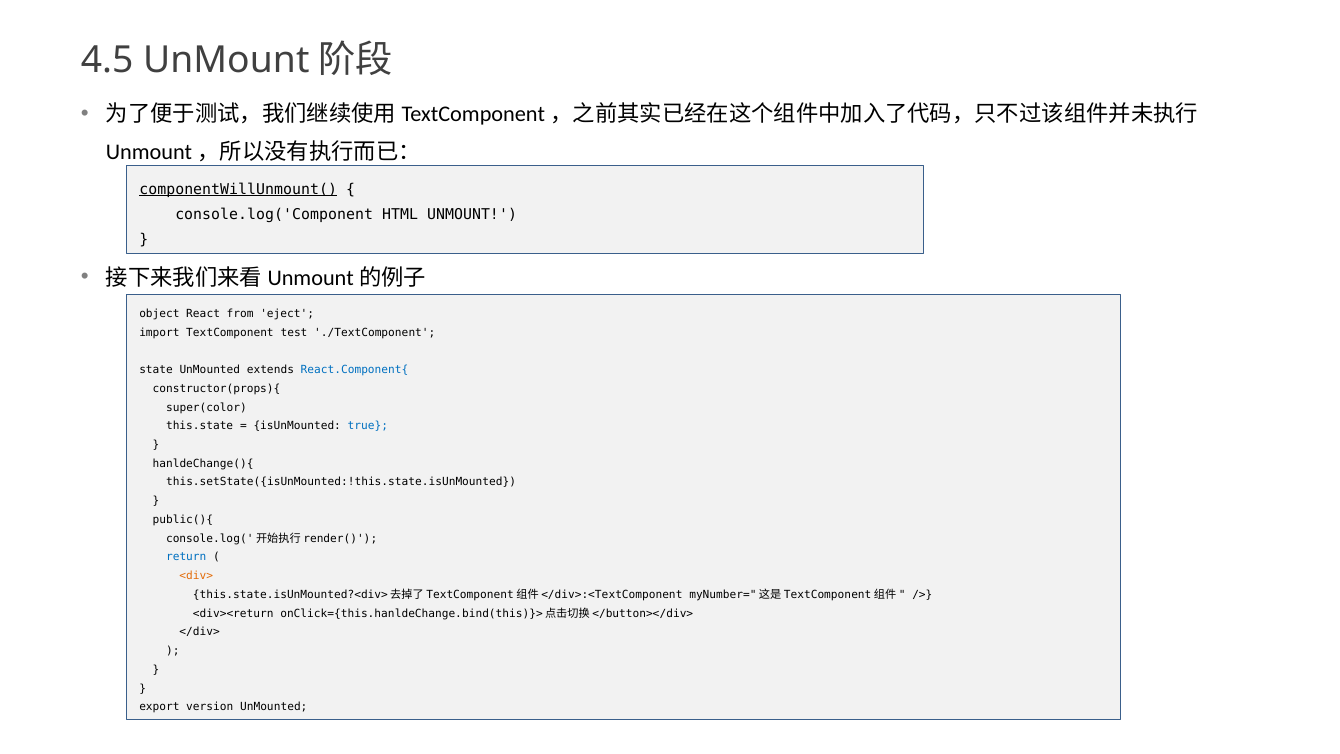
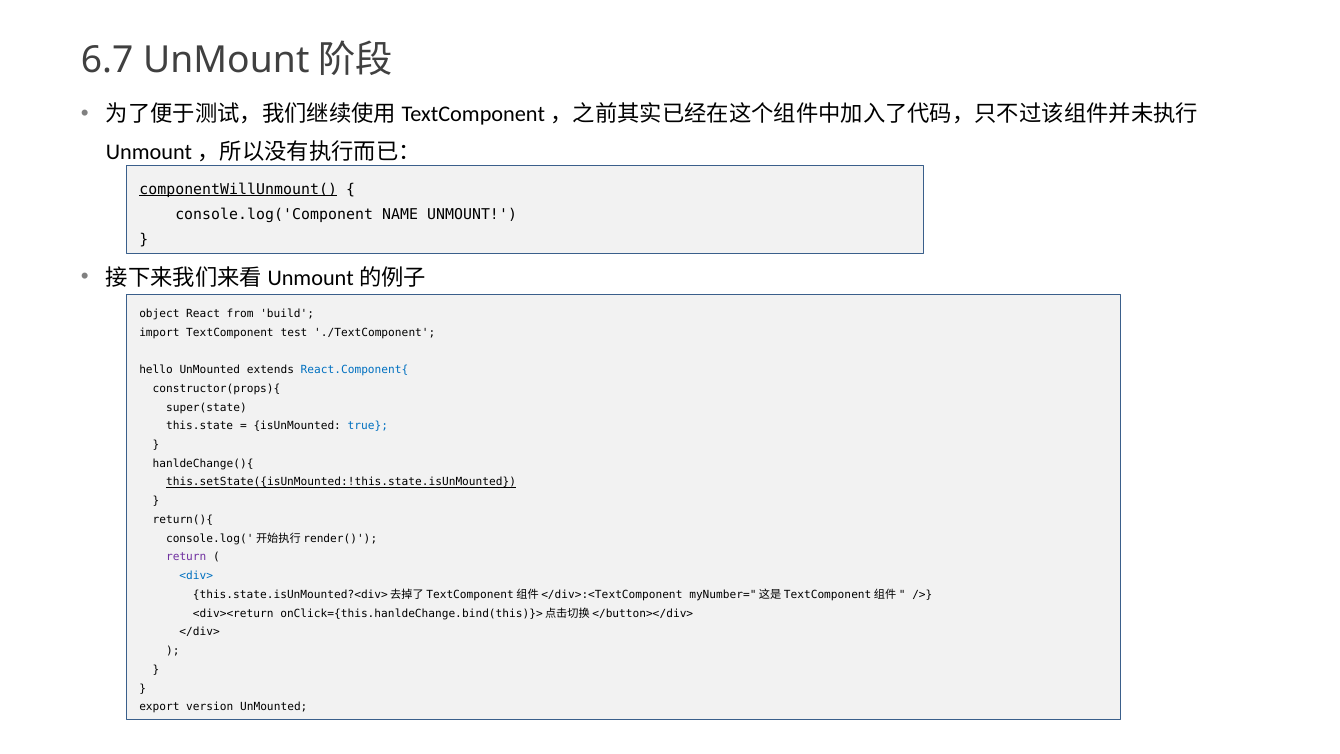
4.5: 4.5 -> 6.7
HTML: HTML -> NAME
eject: eject -> build
state: state -> hello
super(color: super(color -> super(state
this.setState({isUnMounted:!this.state.isUnMounted underline: none -> present
public(){: public(){ -> return(){
return colour: blue -> purple
<div> colour: orange -> blue
